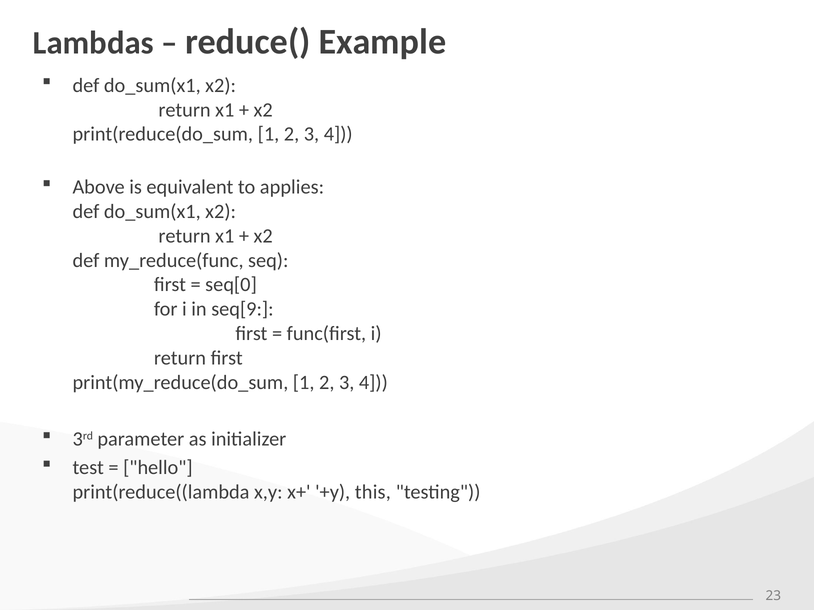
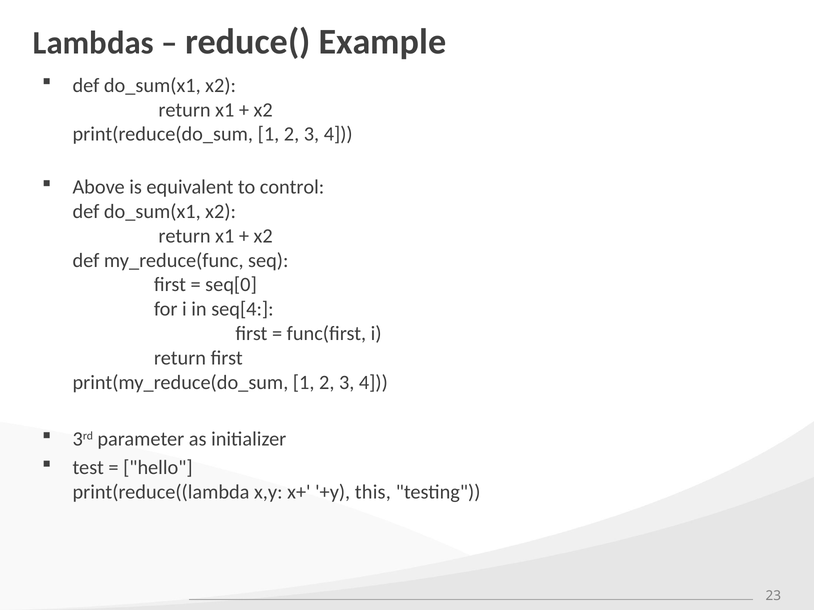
applies: applies -> control
seq[9: seq[9 -> seq[4
